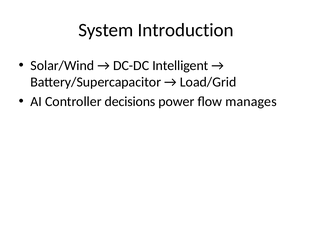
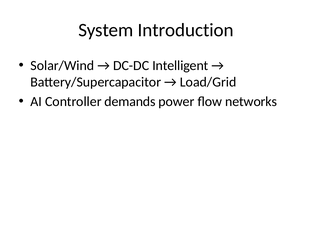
decisions: decisions -> demands
manages: manages -> networks
